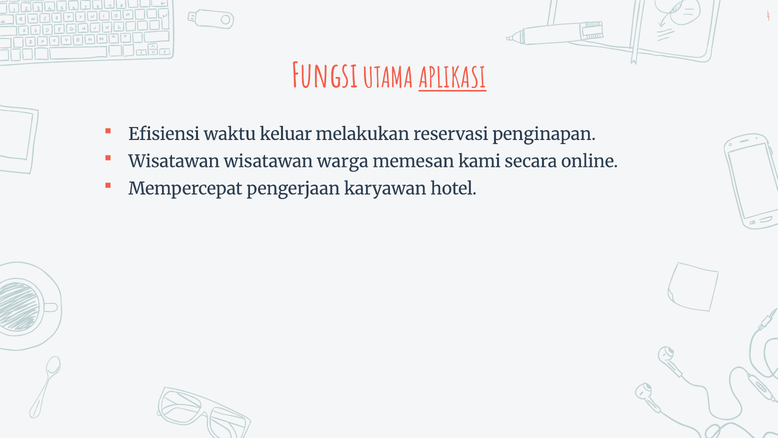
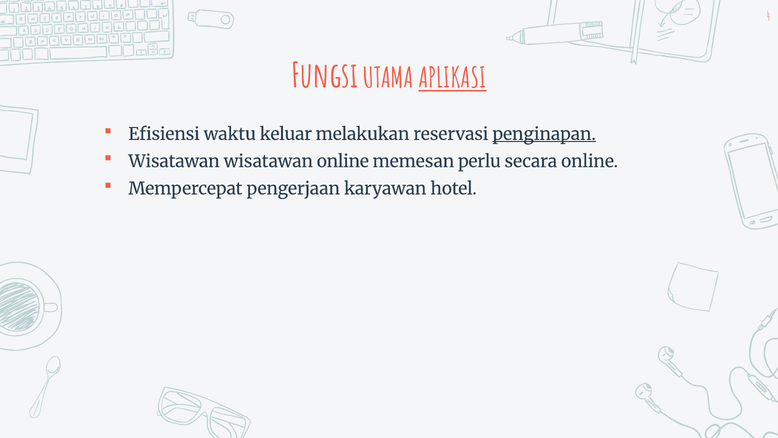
penginapan underline: none -> present
wisatawan warga: warga -> online
kami: kami -> perlu
